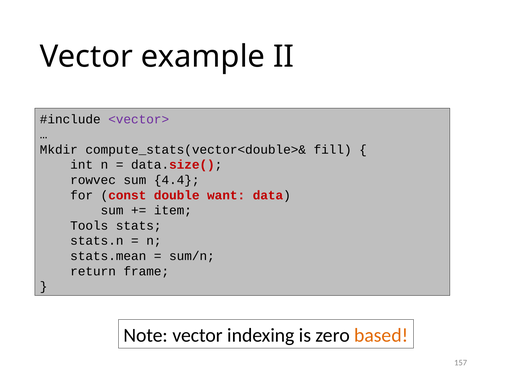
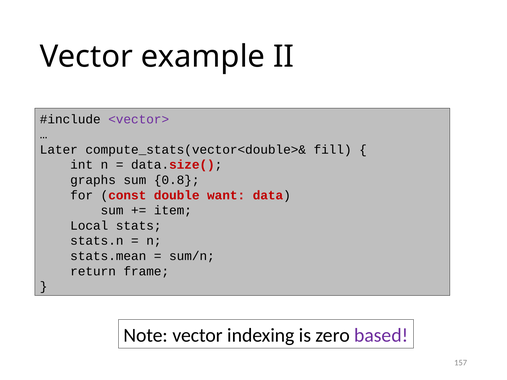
Mkdir: Mkdir -> Later
rowvec: rowvec -> graphs
4.4: 4.4 -> 0.8
Tools: Tools -> Local
based colour: orange -> purple
